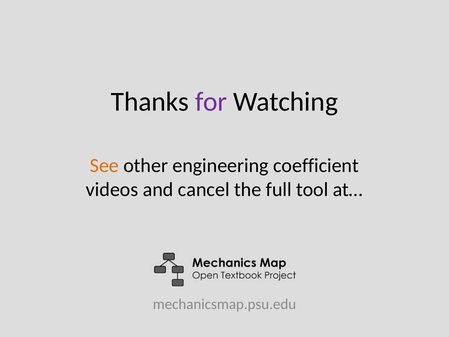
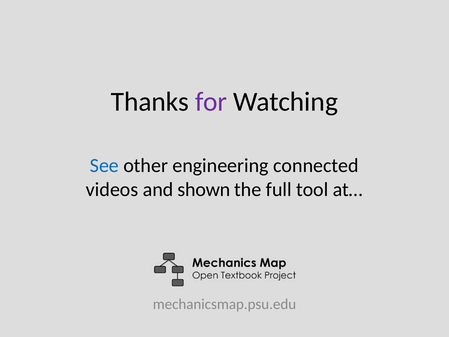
See colour: orange -> blue
coefficient: coefficient -> connected
cancel: cancel -> shown
